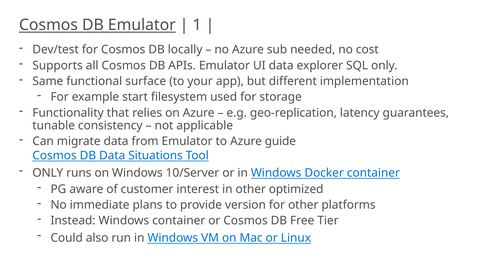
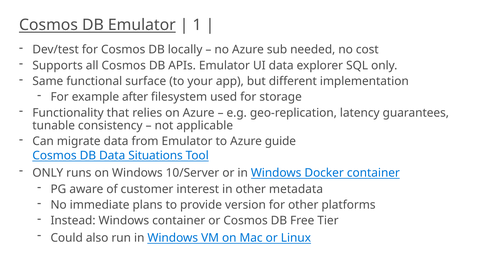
start: start -> after
optimized: optimized -> metadata
